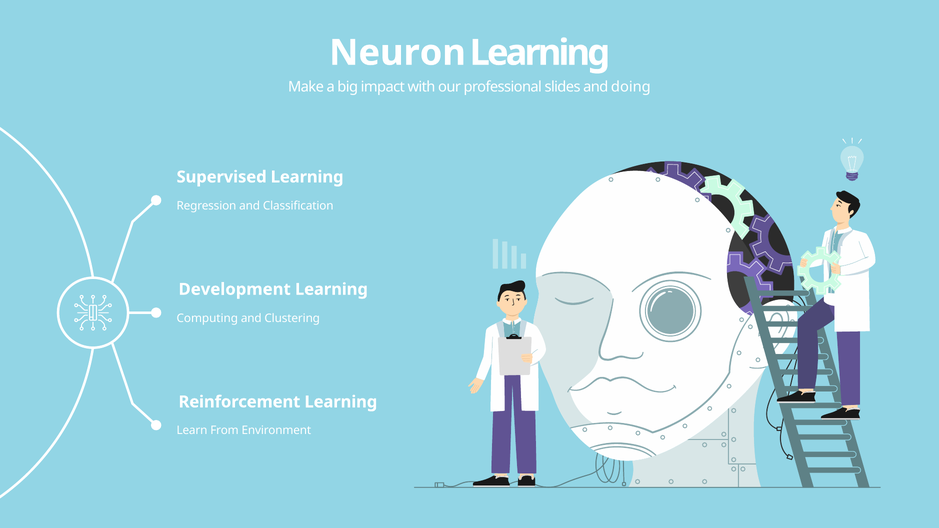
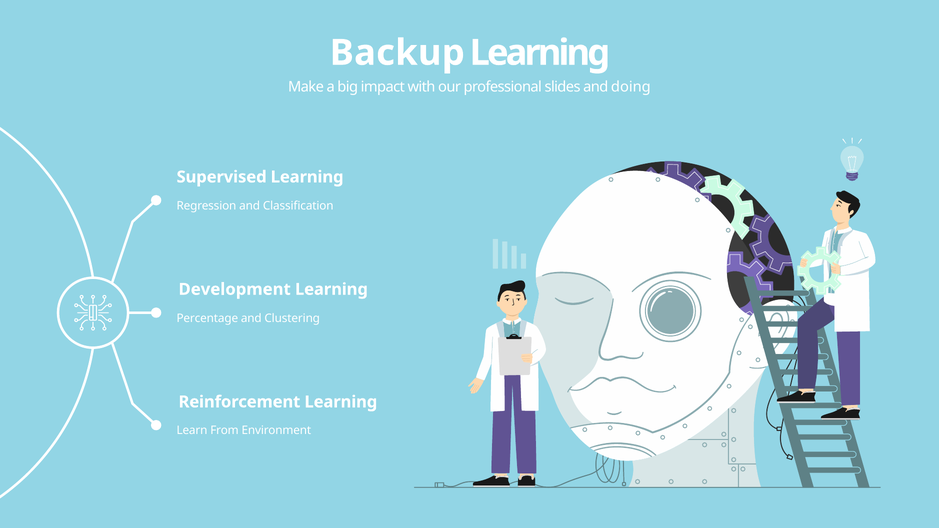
Neuron: Neuron -> Backup
Computing: Computing -> Percentage
